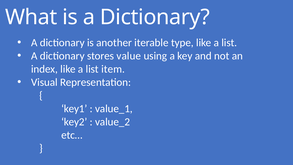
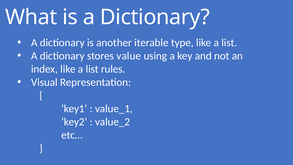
item: item -> rules
